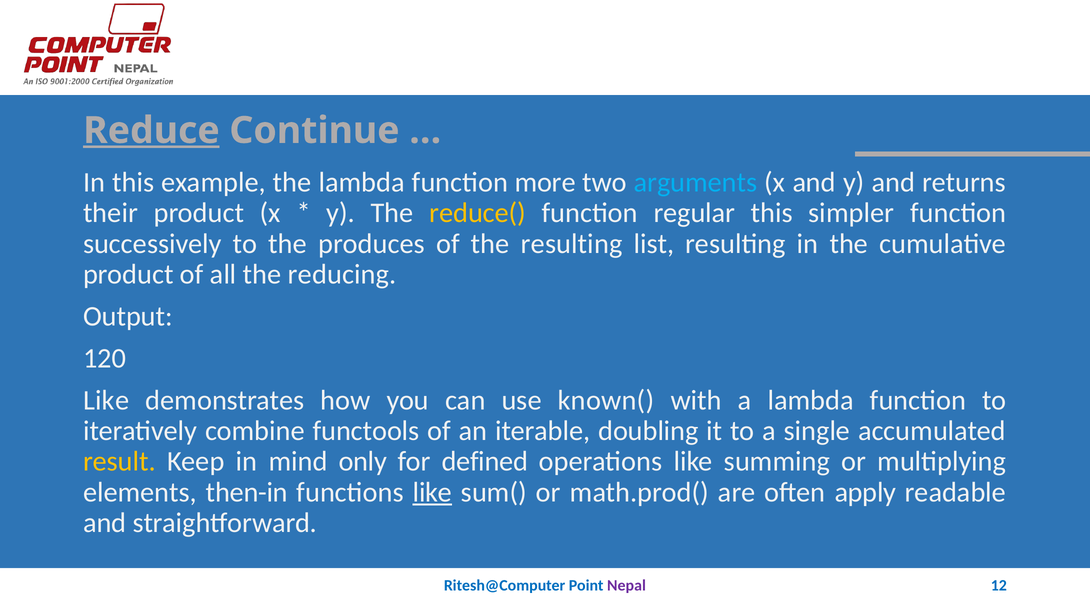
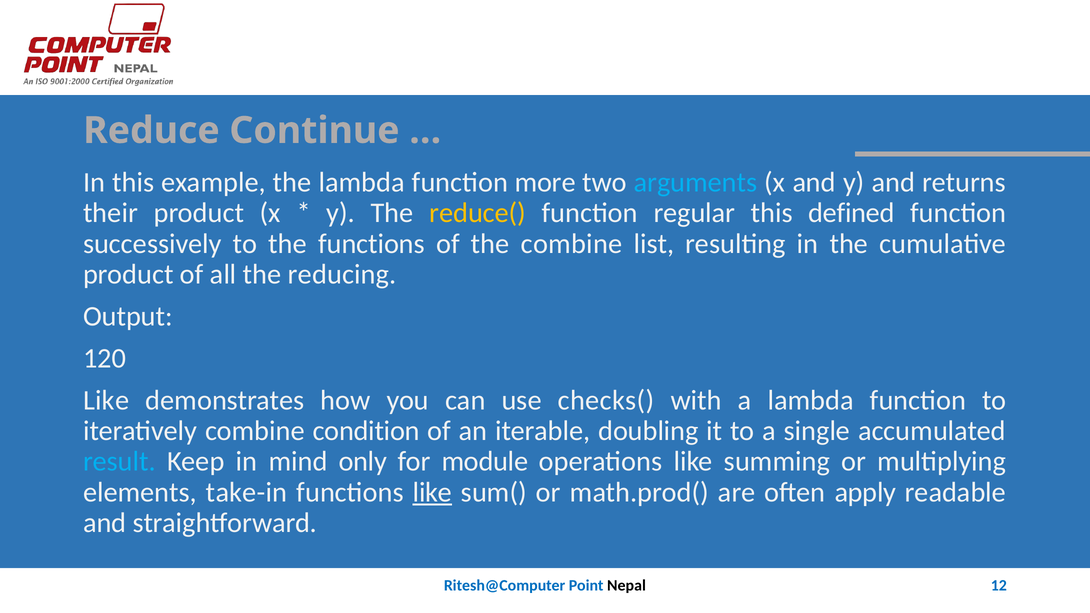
Reduce underline: present -> none
simpler: simpler -> defined
the produces: produces -> functions
the resulting: resulting -> combine
known(: known( -> checks(
functools: functools -> condition
result colour: yellow -> light blue
defined: defined -> module
then-in: then-in -> take-in
Nepal colour: purple -> black
